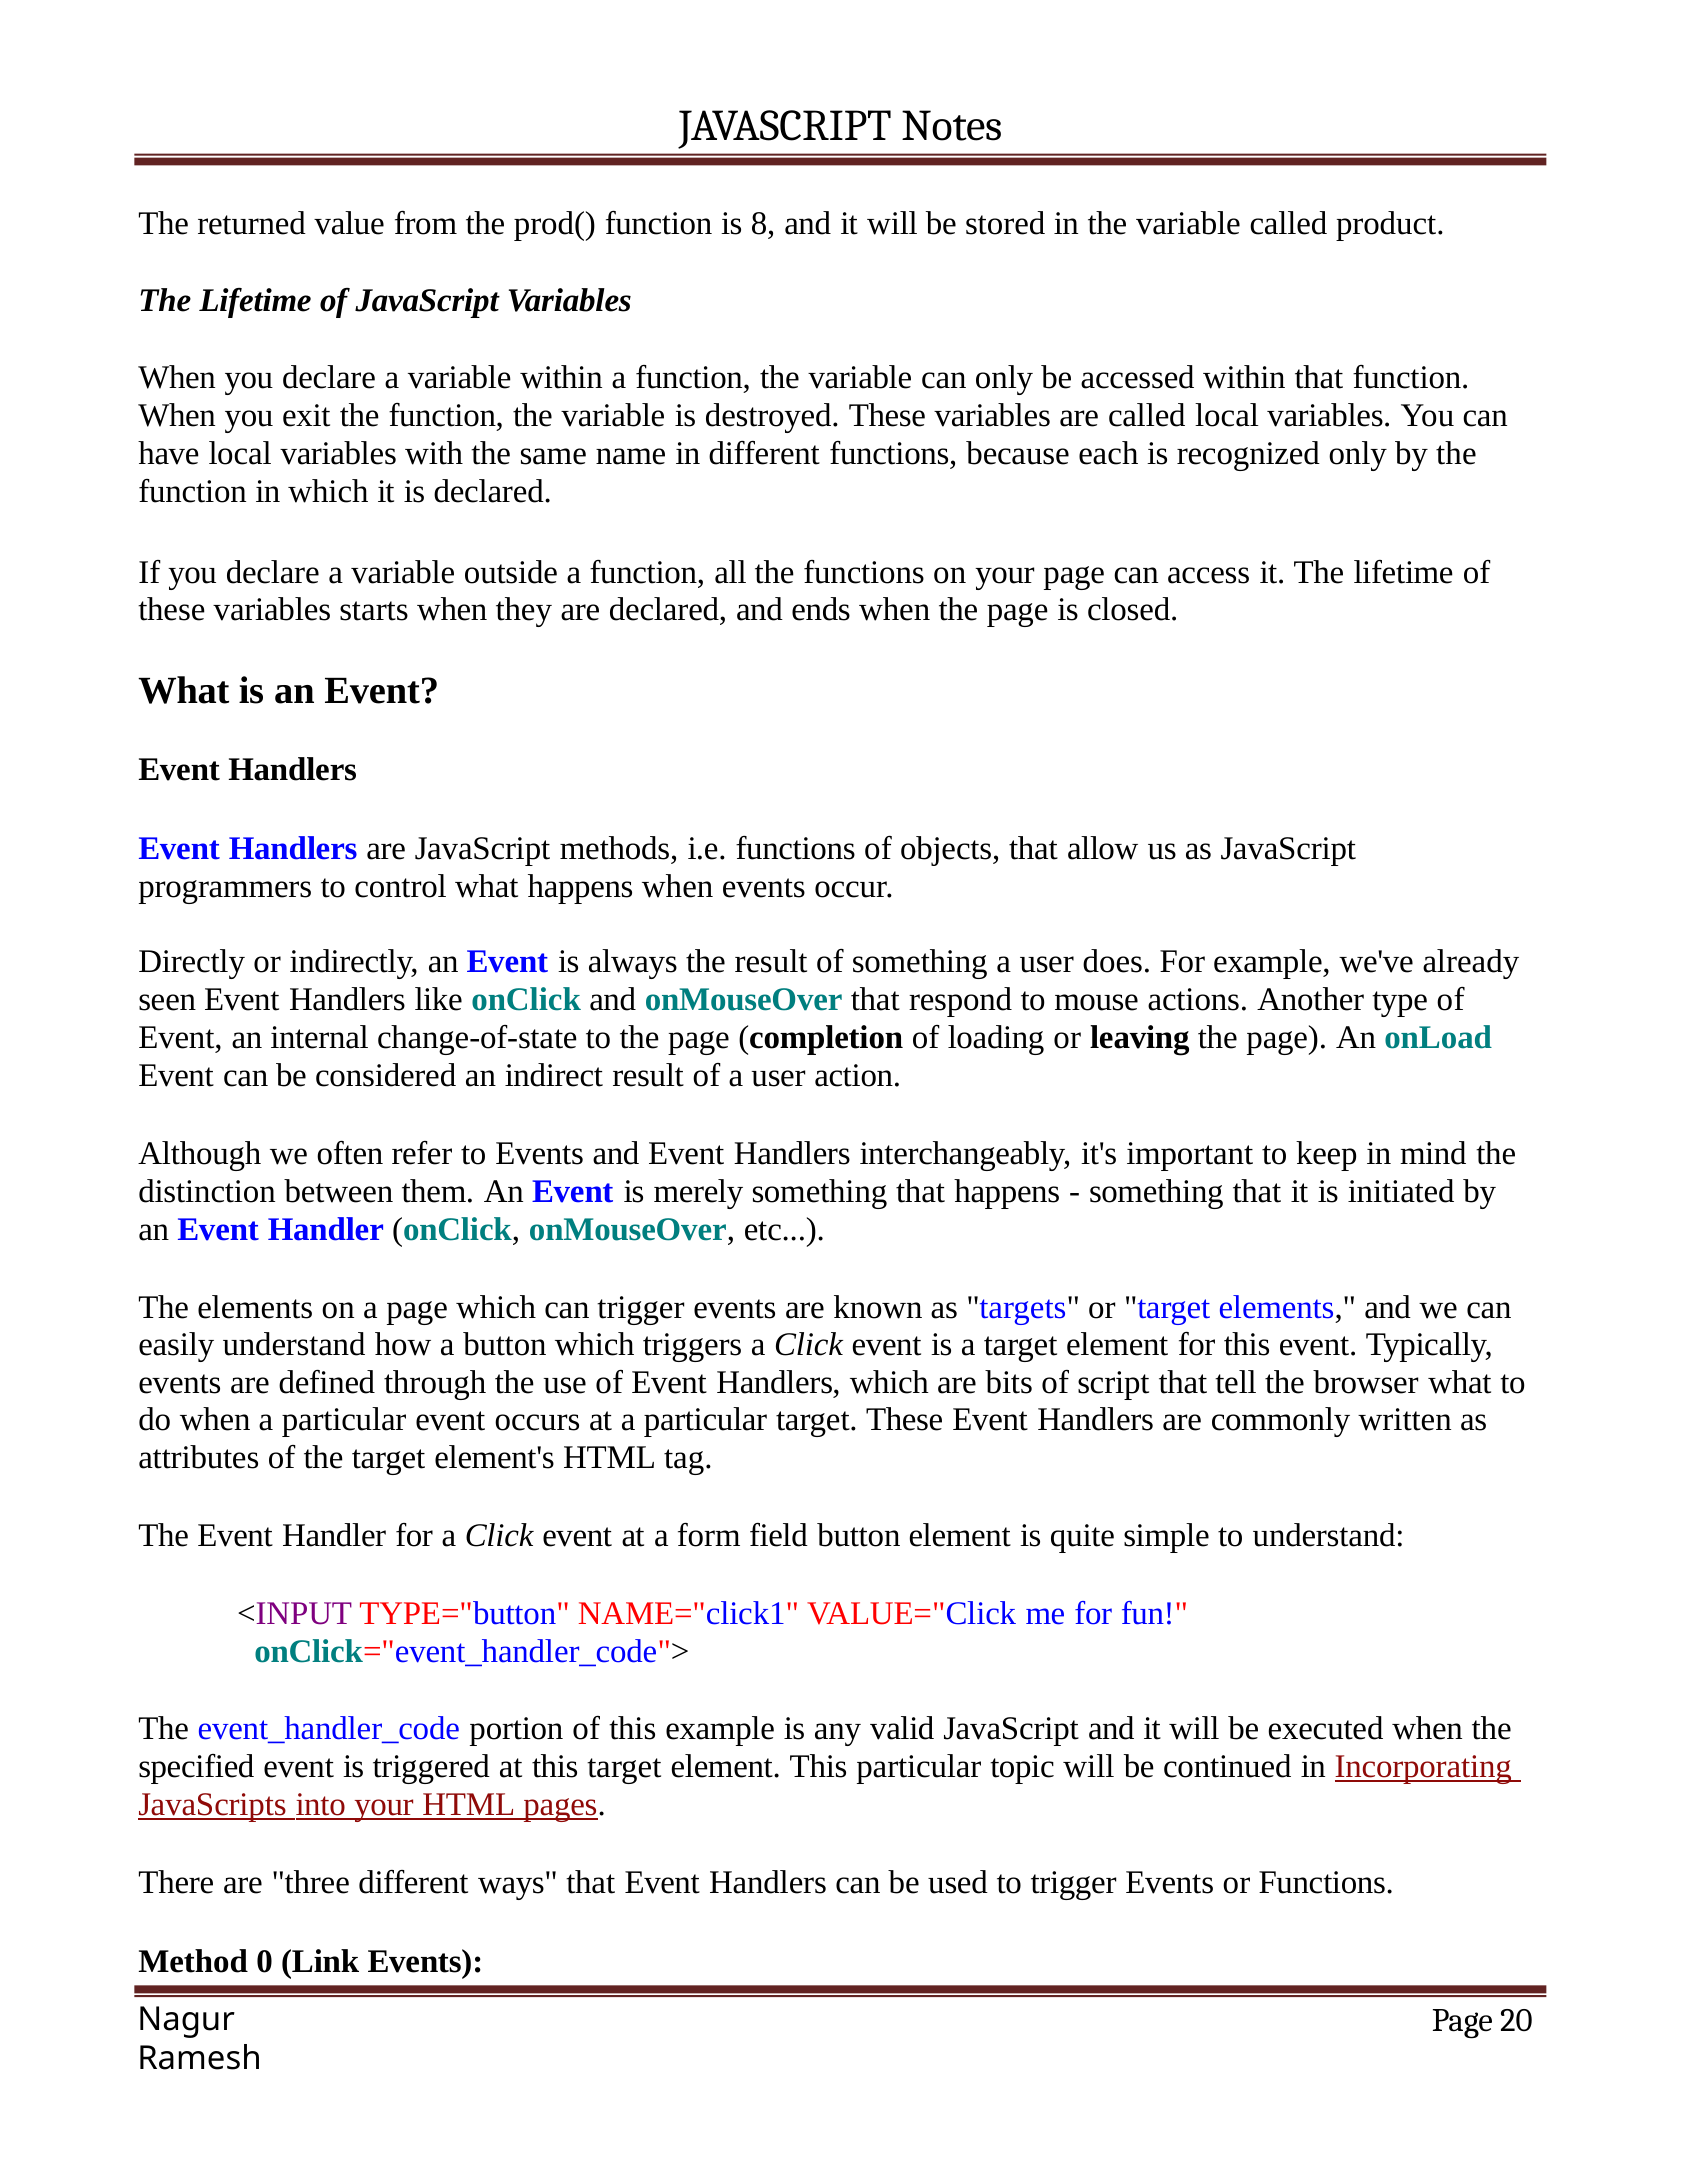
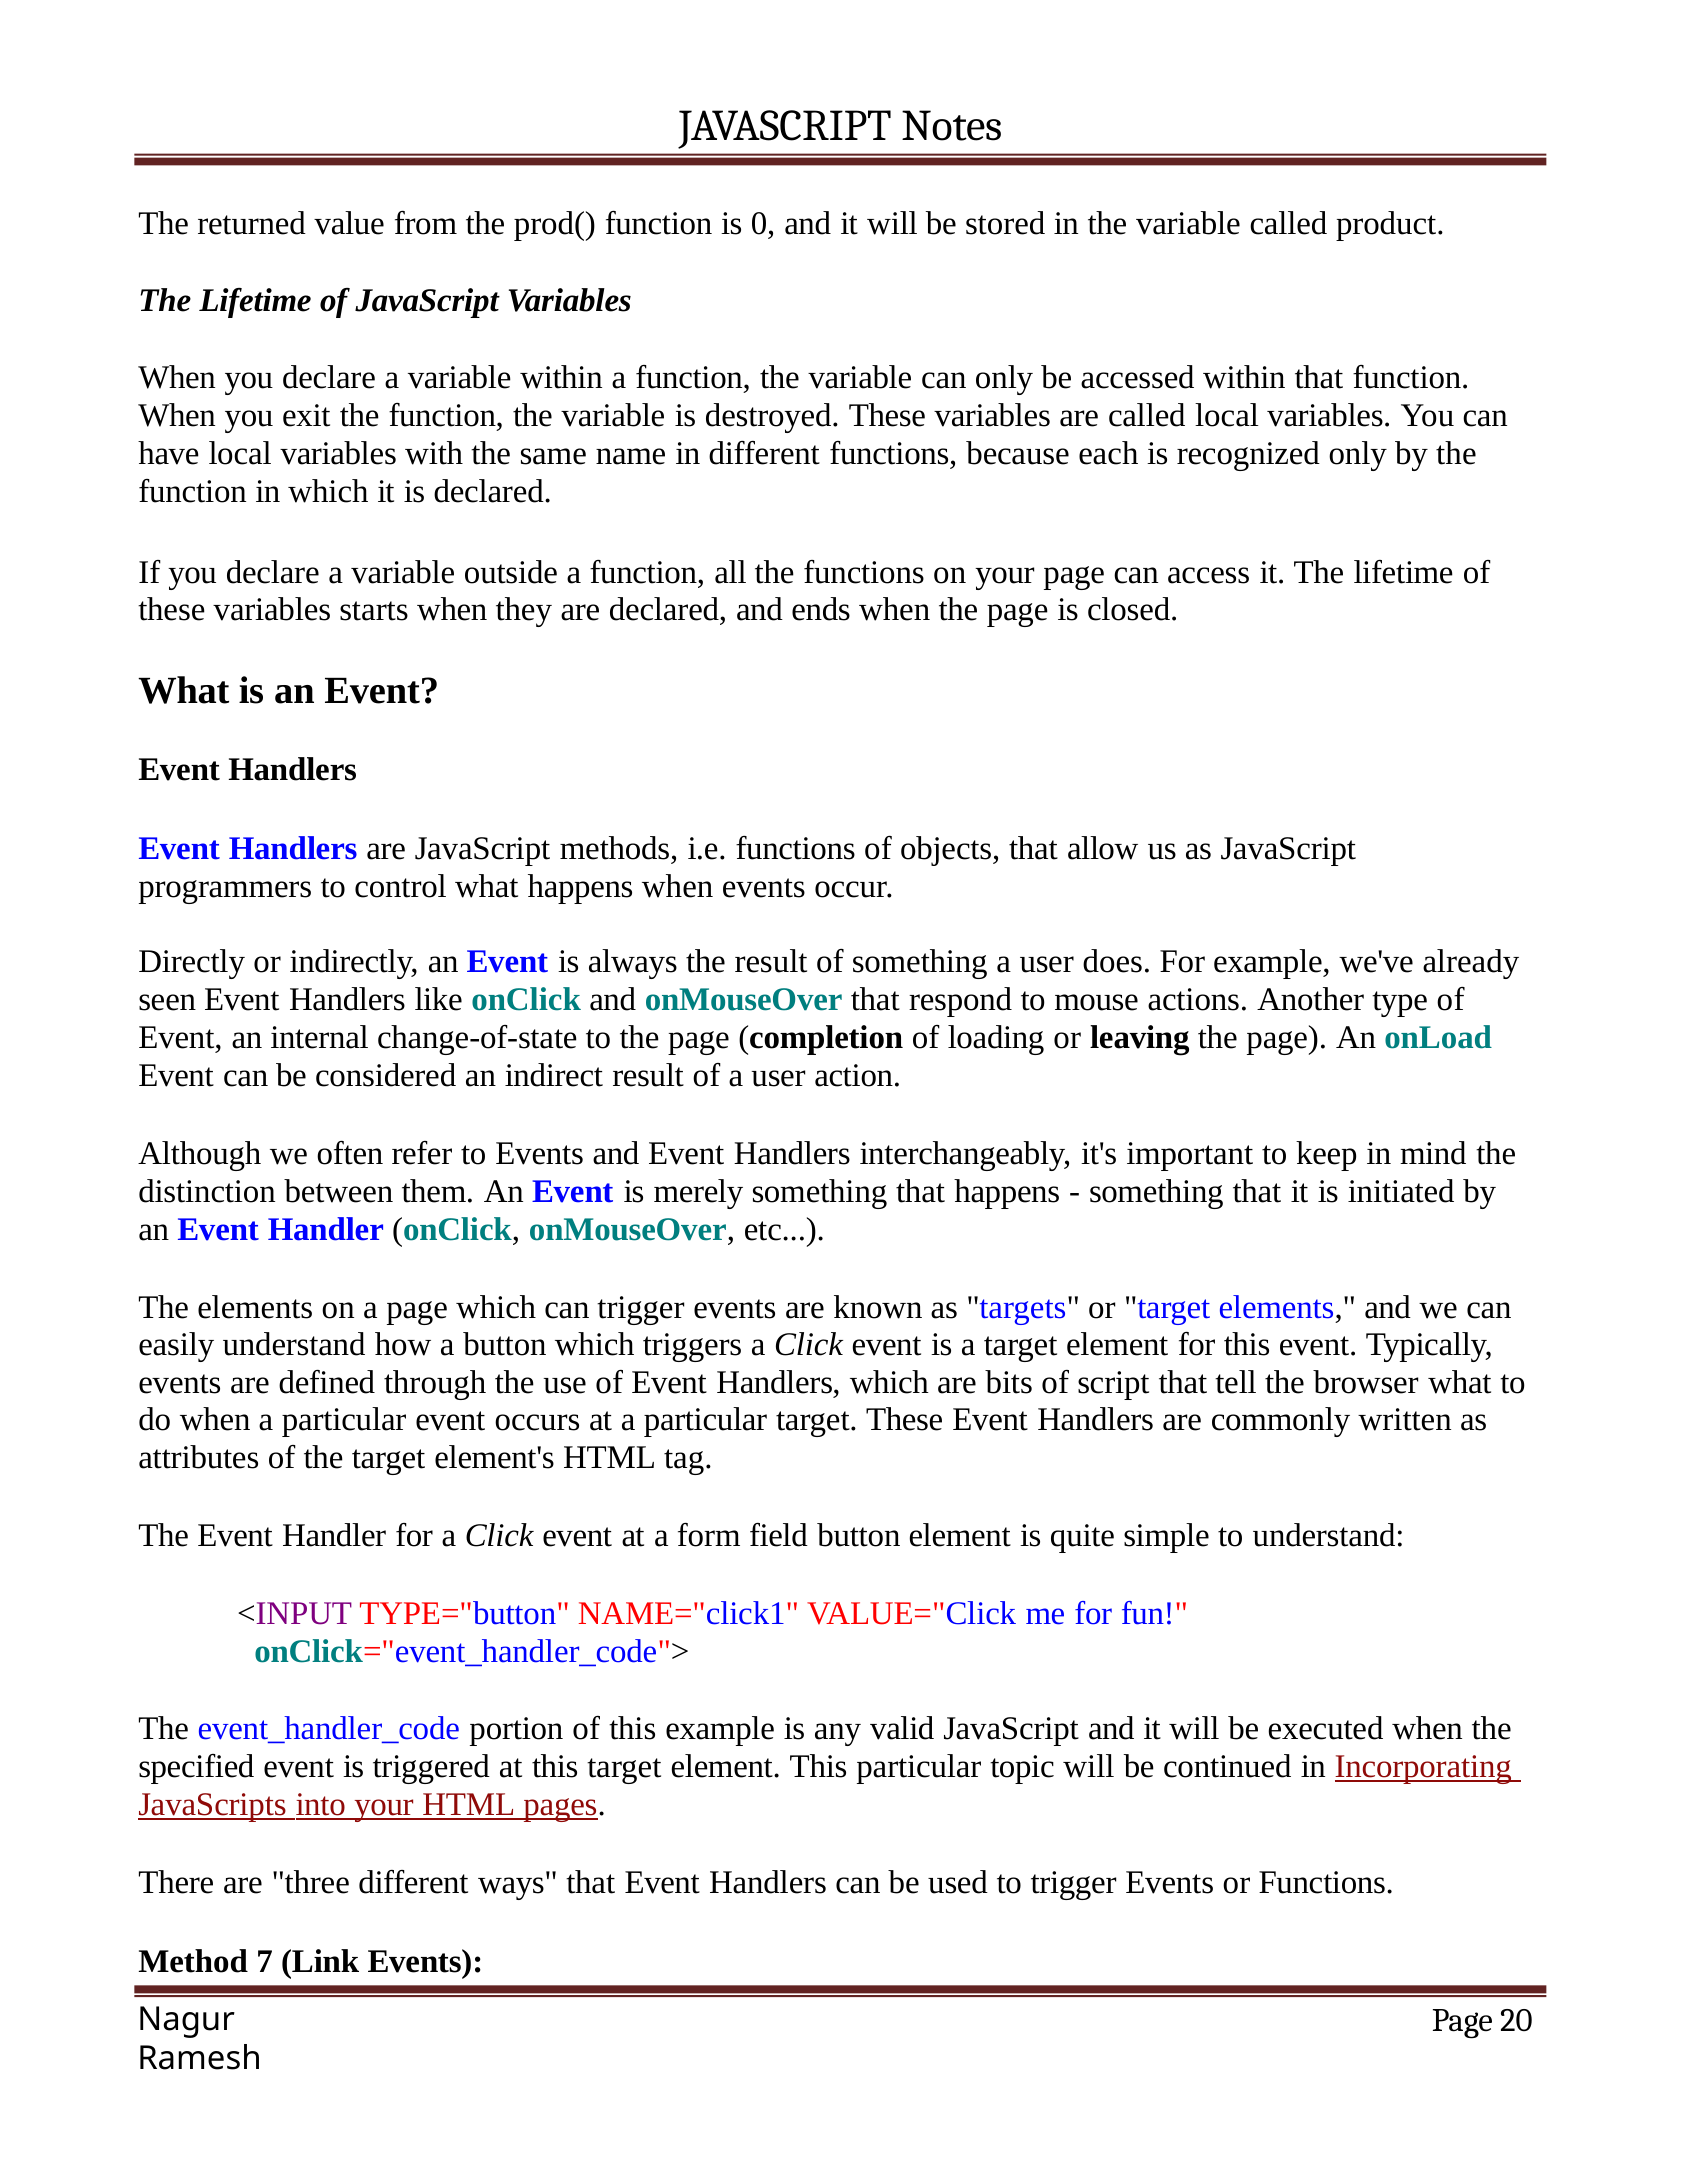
8: 8 -> 0
0: 0 -> 7
